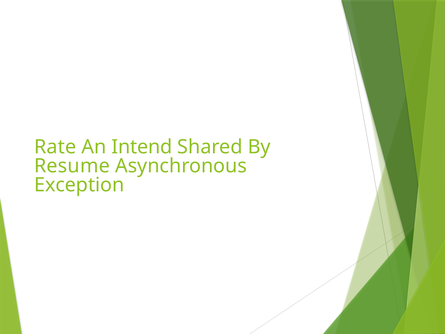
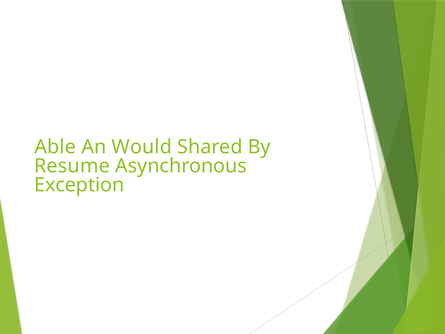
Rate: Rate -> Able
Intend: Intend -> Would
